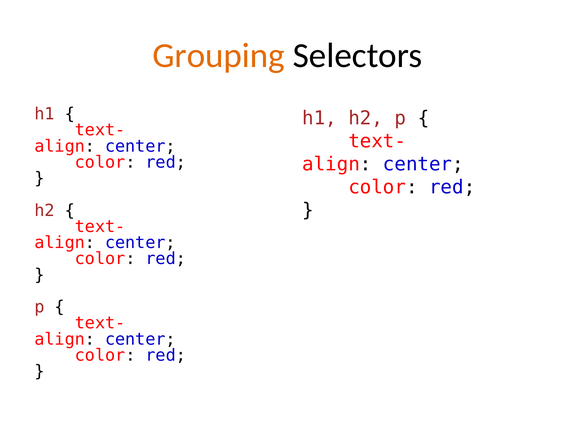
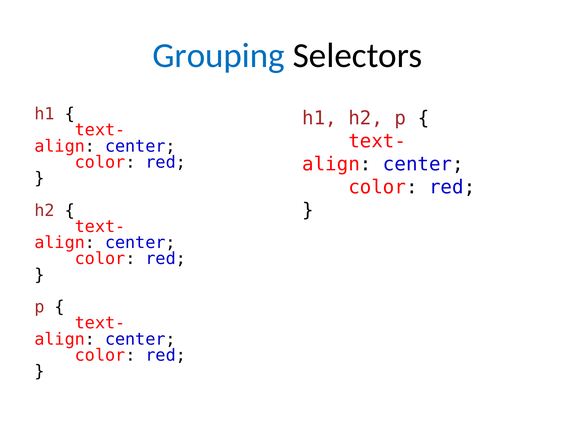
Grouping colour: orange -> blue
